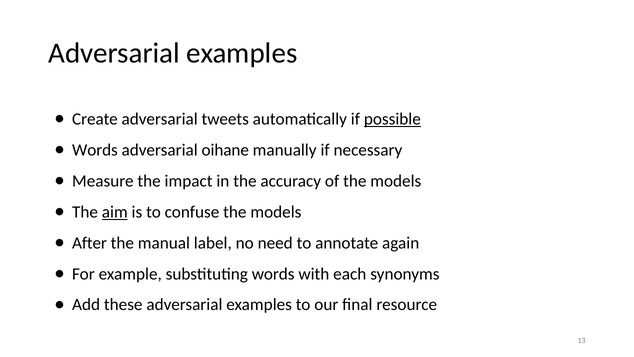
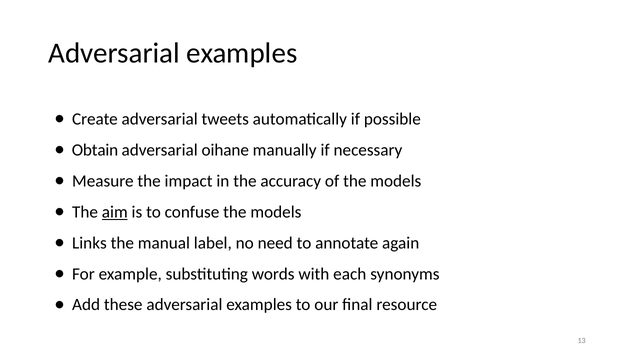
possible underline: present -> none
Words at (95, 150): Words -> Obtain
After: After -> Links
